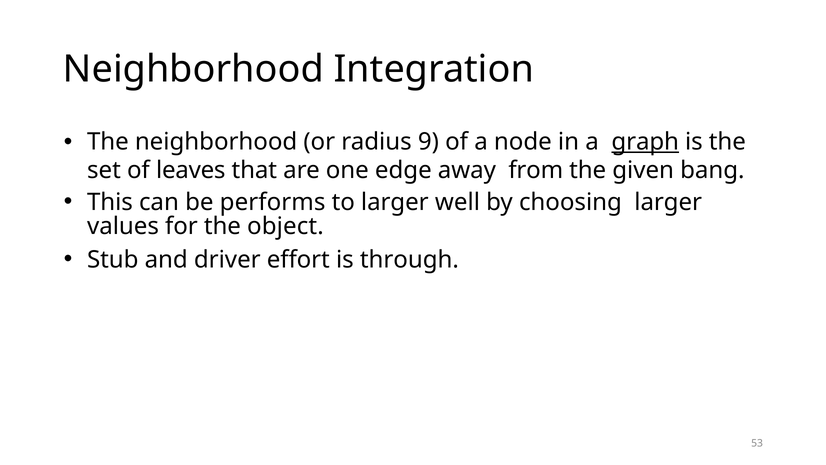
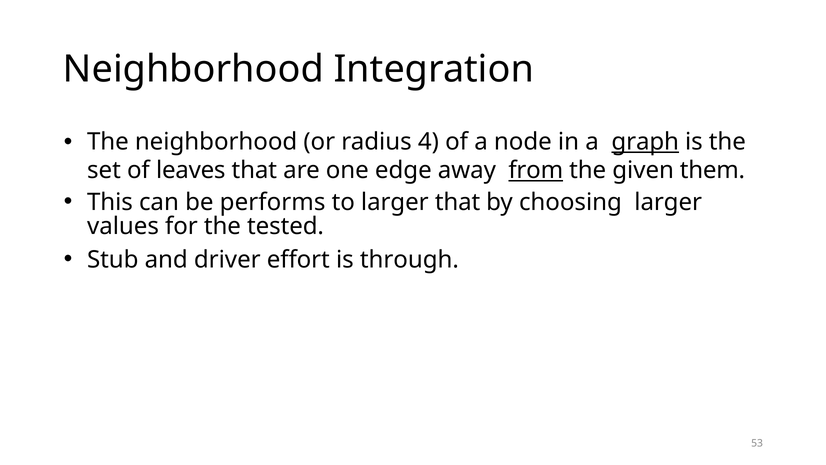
9: 9 -> 4
from underline: none -> present
bang: bang -> them
larger well: well -> that
object: object -> tested
